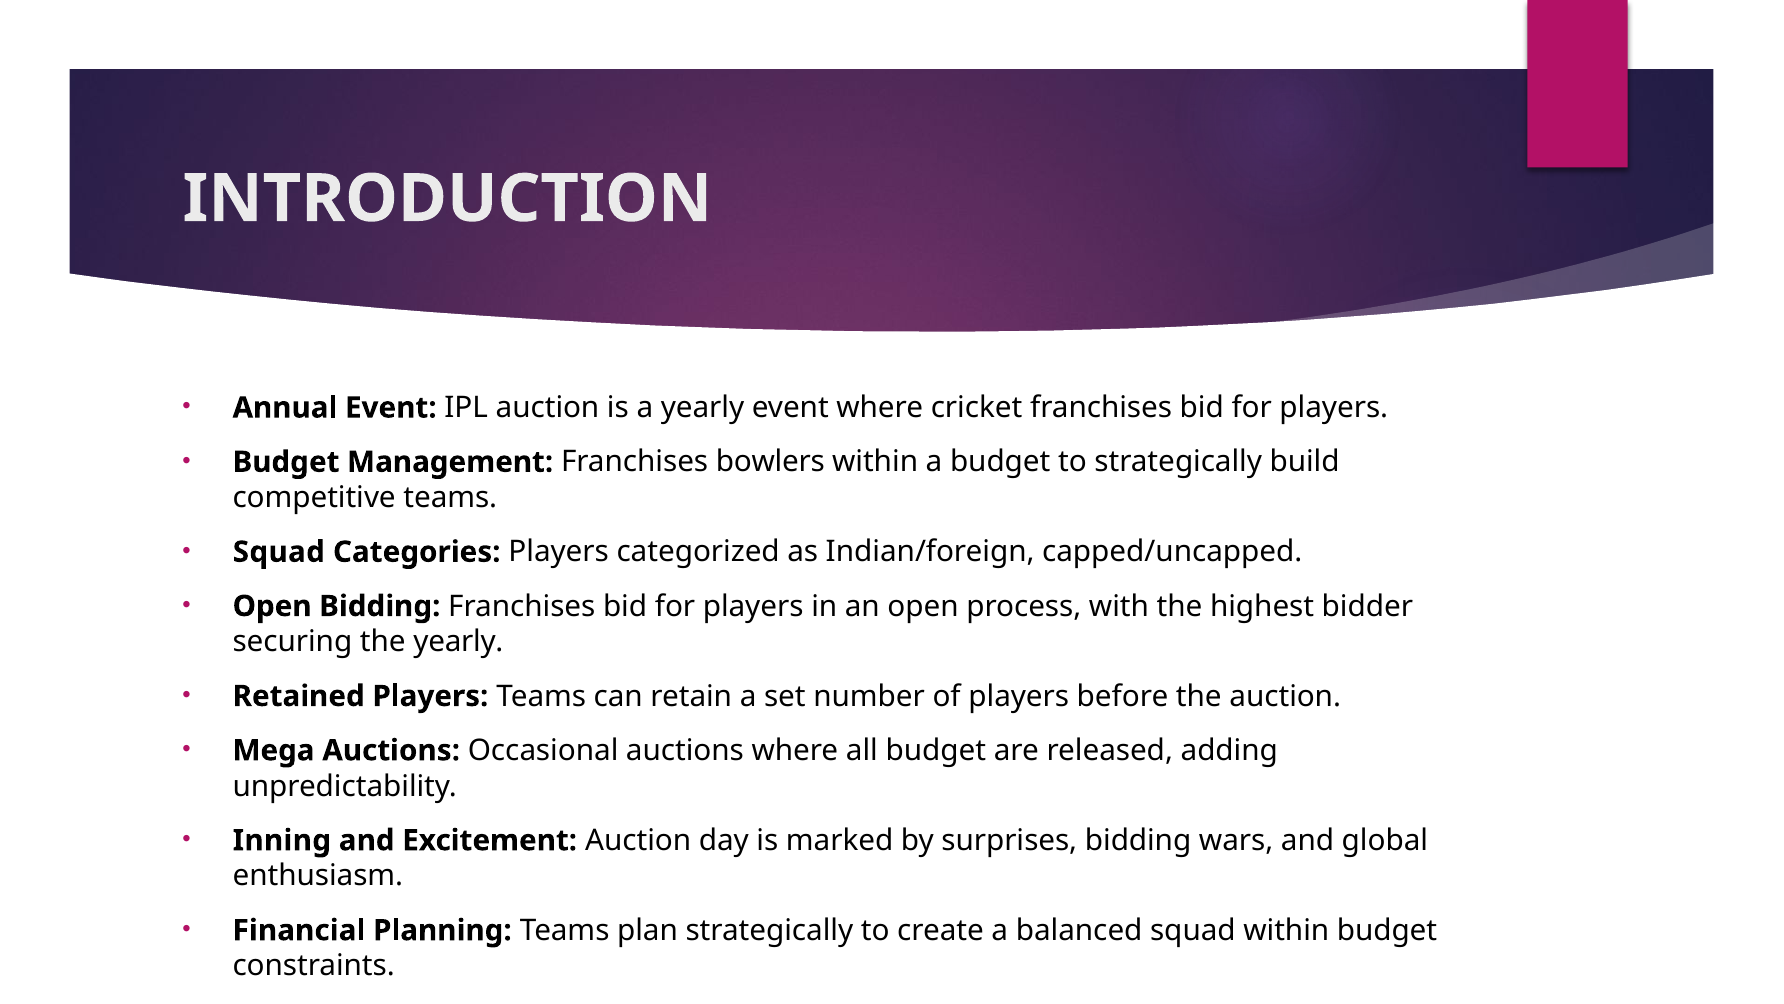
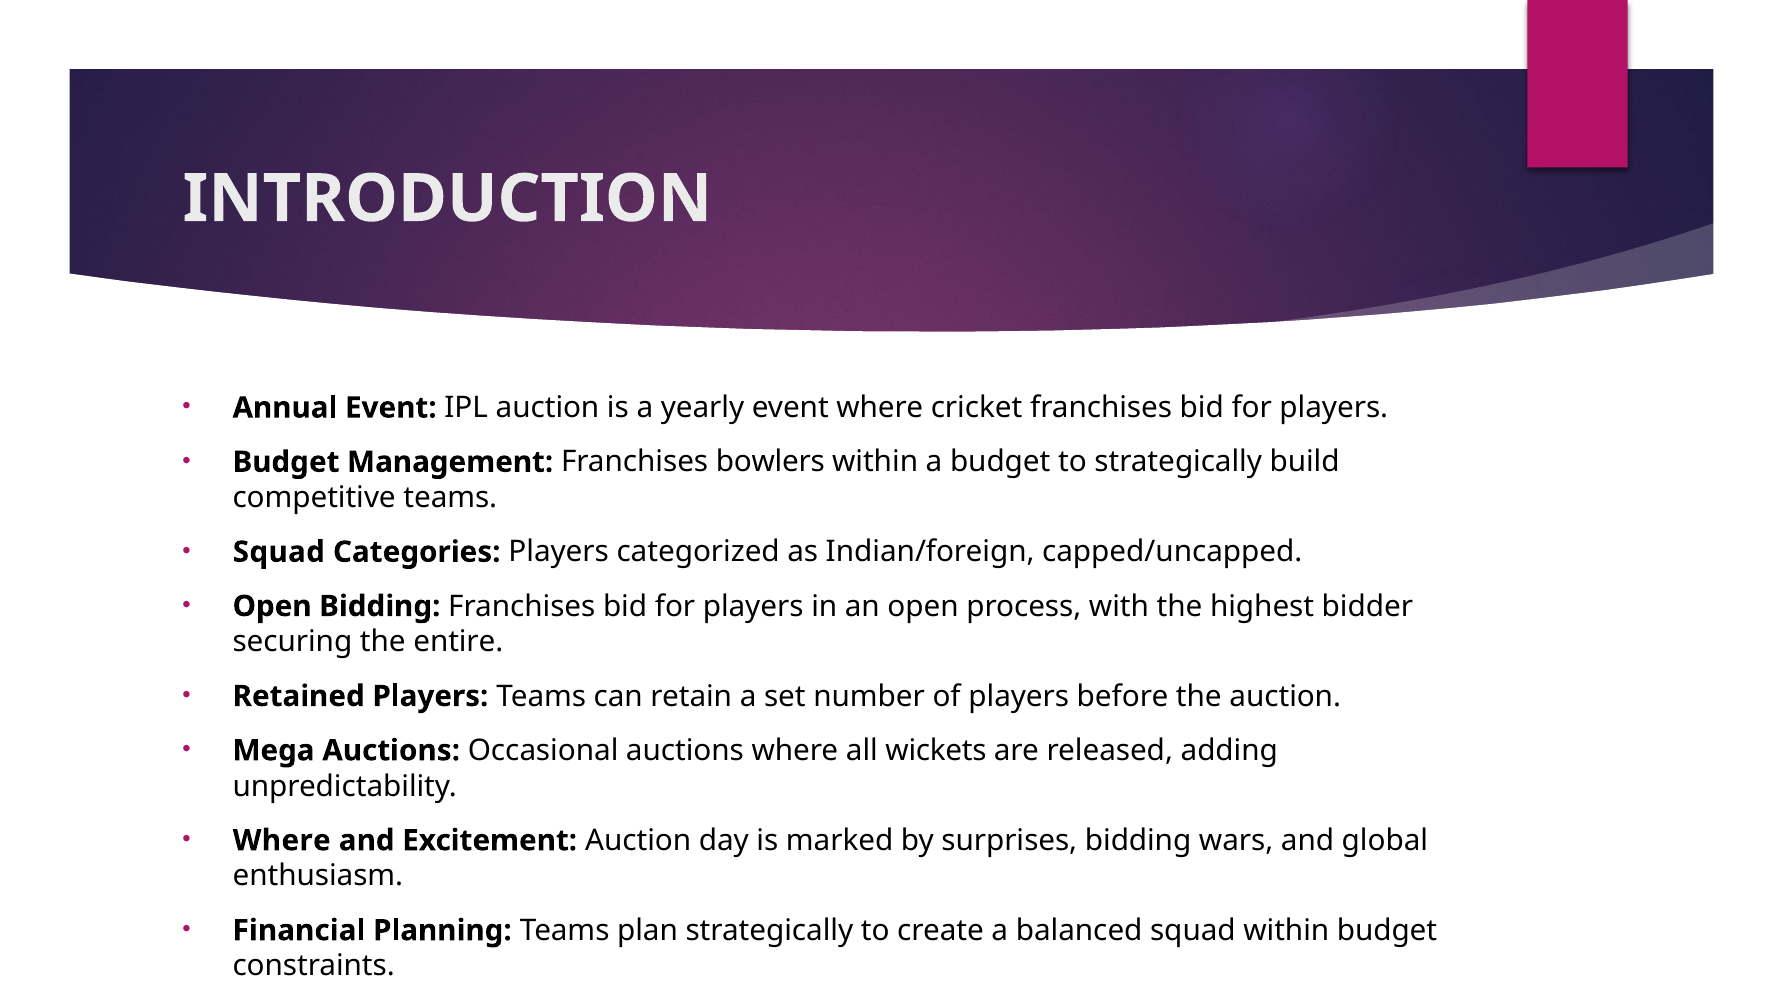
the yearly: yearly -> entire
all budget: budget -> wickets
Inning at (282, 840): Inning -> Where
